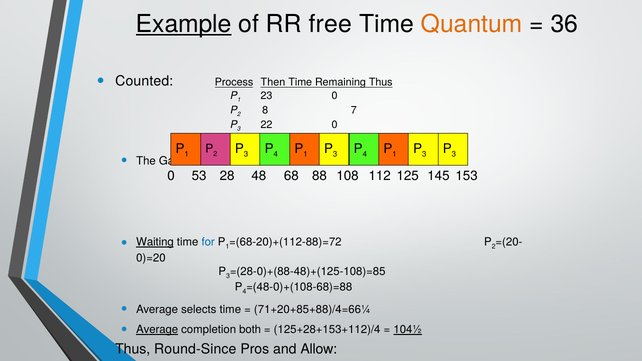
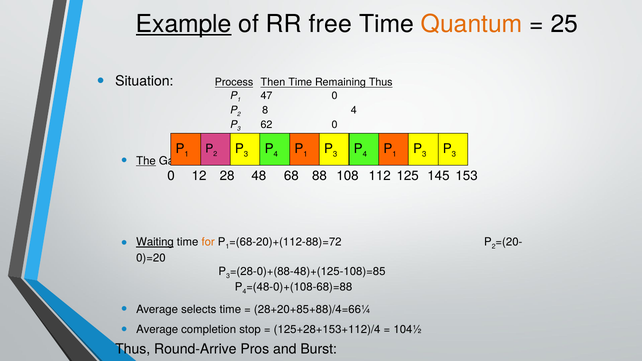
36: 36 -> 25
Counted: Counted -> Situation
23: 23 -> 47
8 7: 7 -> 4
22: 22 -> 62
The underline: none -> present
53: 53 -> 12
for at (208, 242) colour: blue -> orange
71+20+85+88)/4=66¼: 71+20+85+88)/4=66¼ -> 28+20+85+88)/4=66¼
Average at (157, 330) underline: present -> none
both: both -> stop
104½ underline: present -> none
Round-Since: Round-Since -> Round-Arrive
Allow: Allow -> Burst
